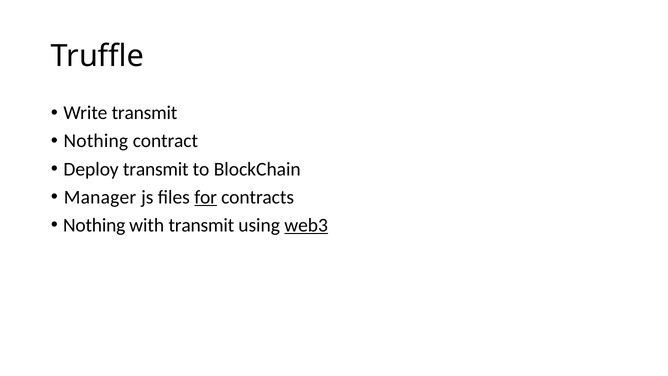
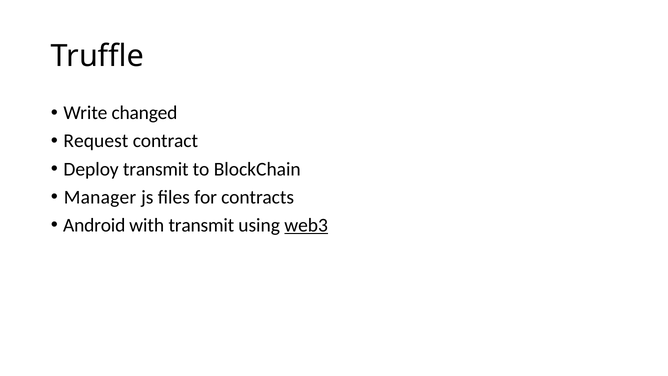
Write transmit: transmit -> changed
Nothing at (96, 141): Nothing -> Request
for underline: present -> none
Nothing at (94, 225): Nothing -> Android
